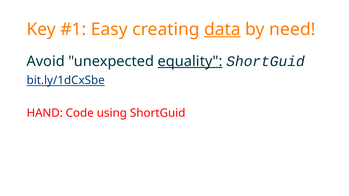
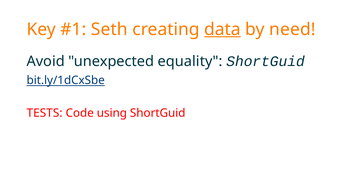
Easy: Easy -> Seth
equality underline: present -> none
HAND: HAND -> TESTS
